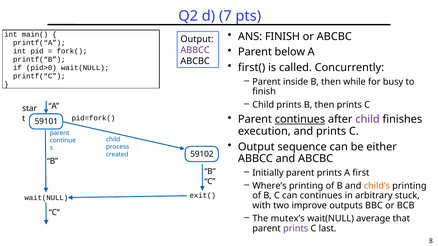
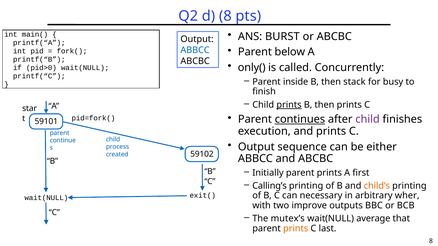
d 7: 7 -> 8
ANS FINISH: FINISH -> BURST
ABBCC at (195, 50) colour: purple -> blue
first(: first( -> only(
while: while -> stack
prints at (289, 105) underline: none -> present
Where’s: Where’s -> Calling’s
can continues: continues -> necessary
stuck: stuck -> wher
prints at (296, 229) colour: purple -> orange
